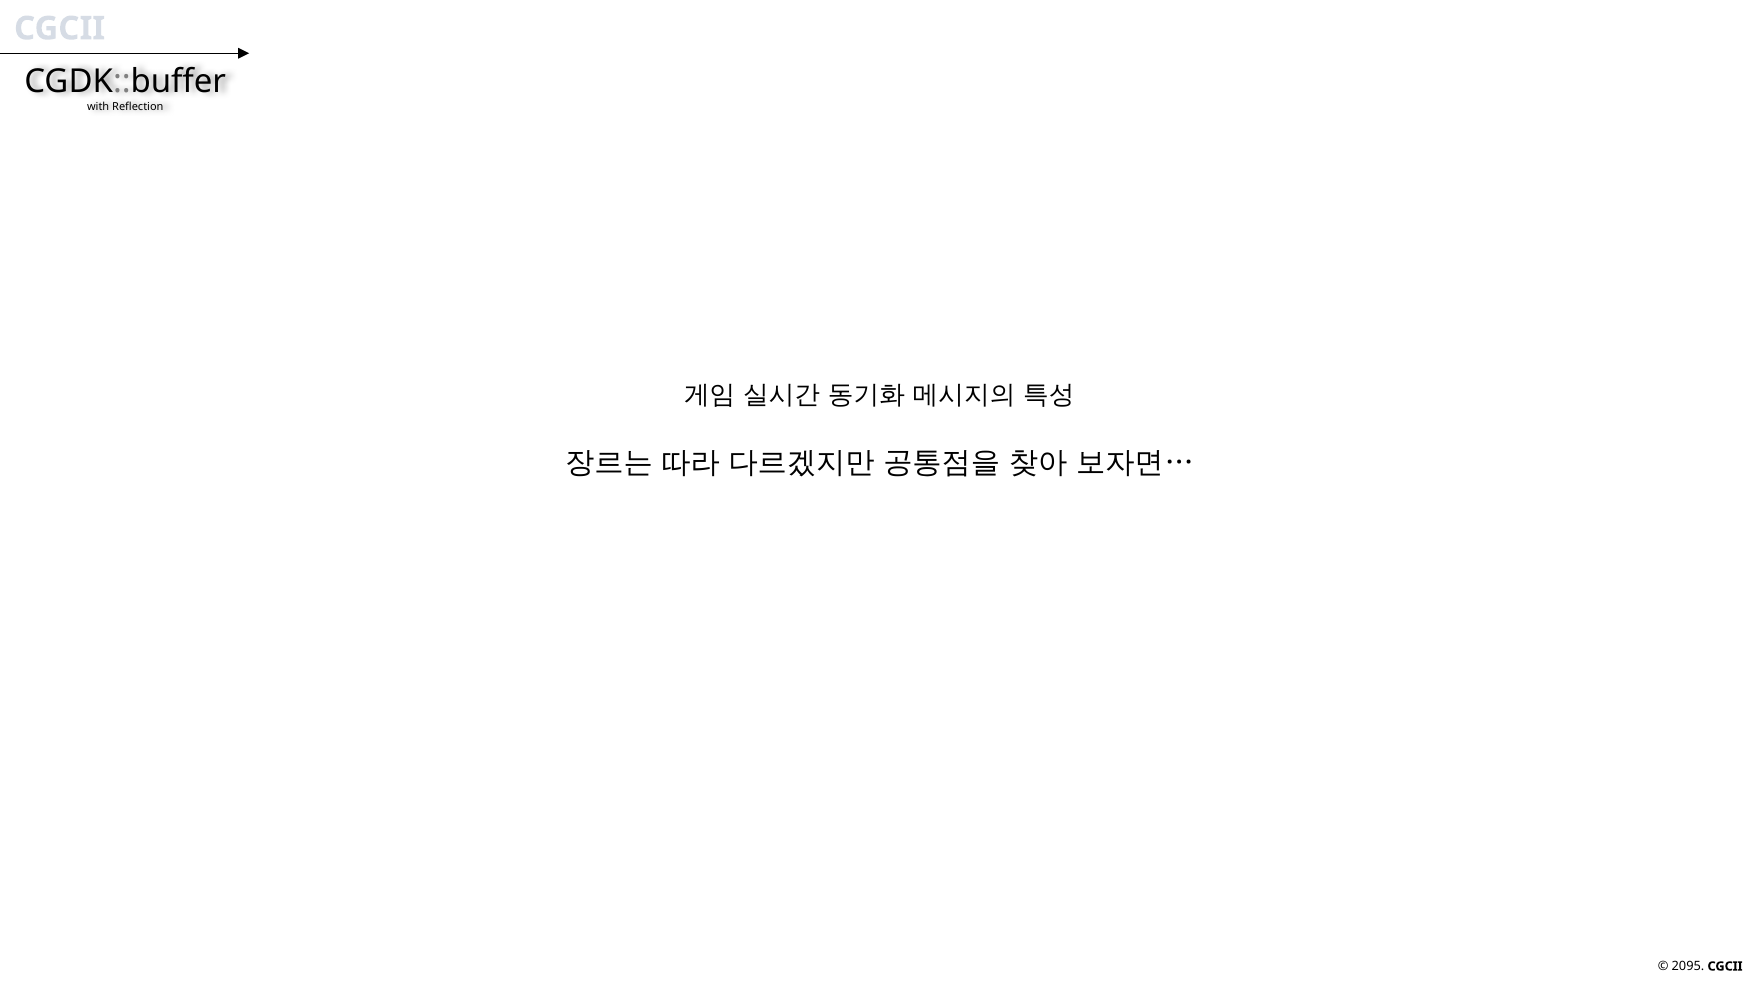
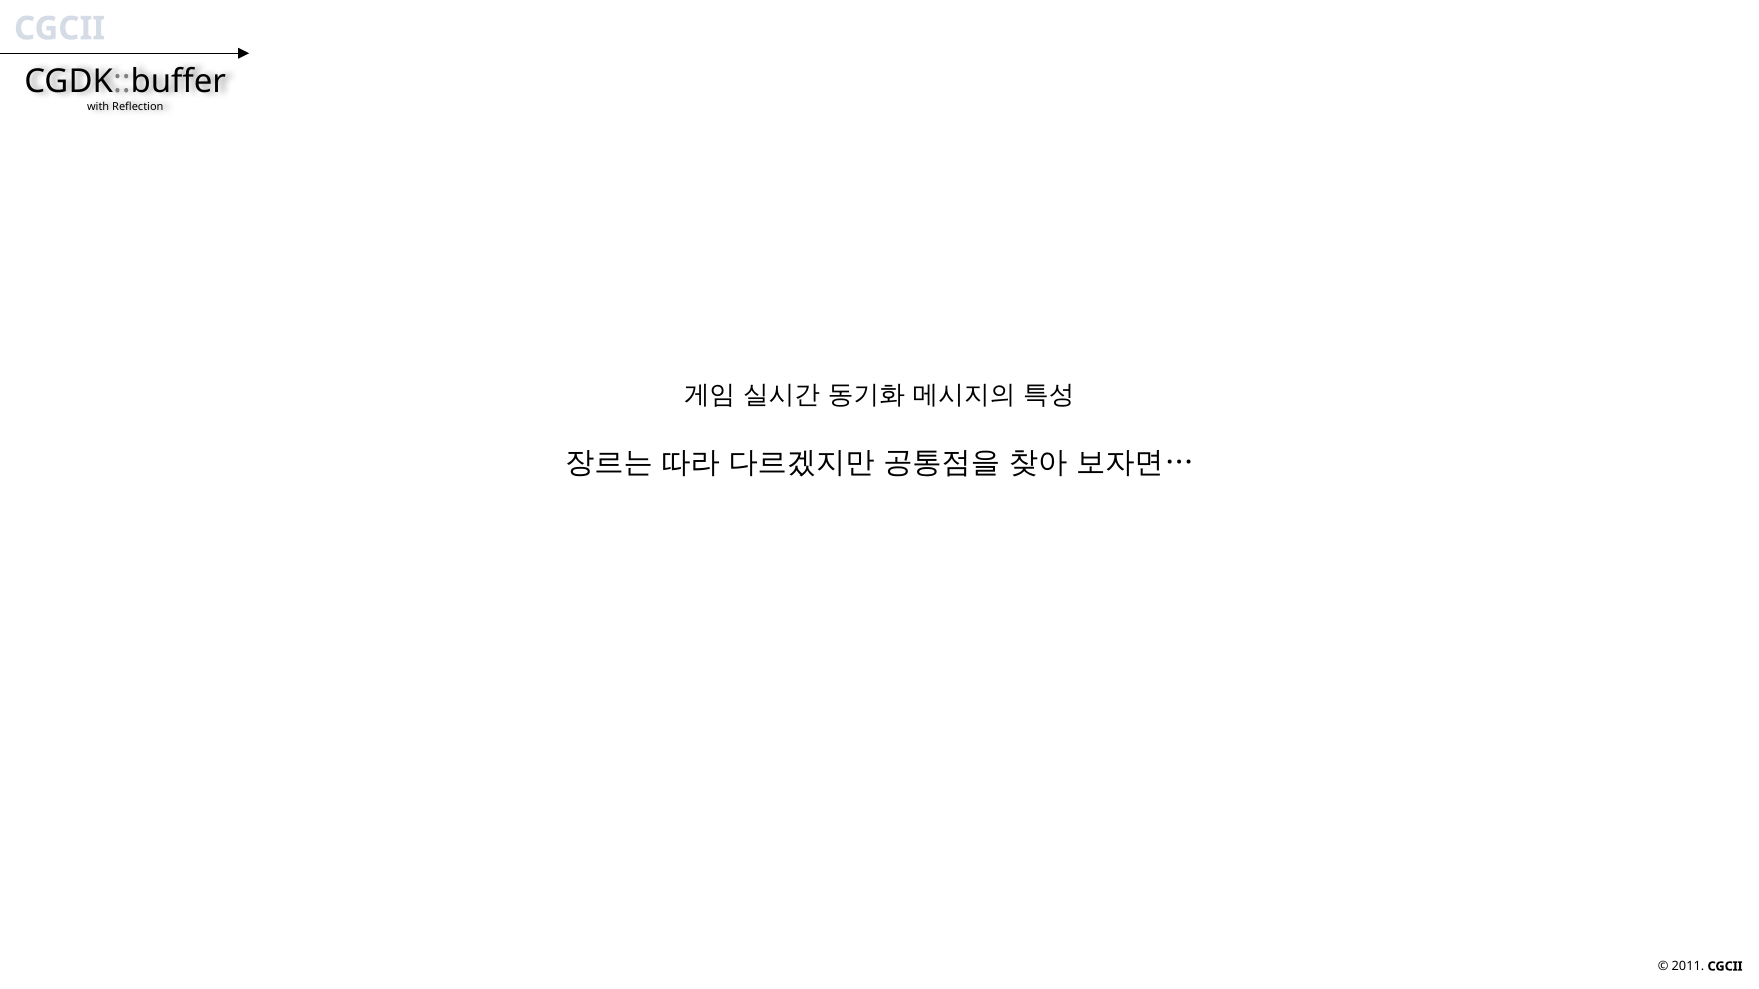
2095: 2095 -> 2011
